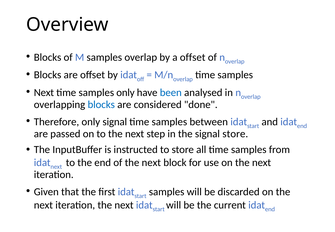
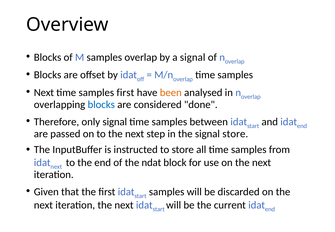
a offset: offset -> signal
samples only: only -> first
been colour: blue -> orange
of the next: next -> ndat
